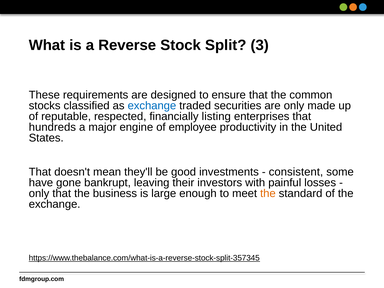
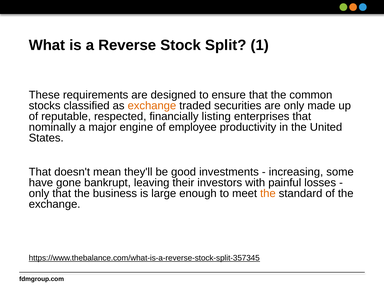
3: 3 -> 1
exchange at (152, 106) colour: blue -> orange
hundreds: hundreds -> nominally
consistent: consistent -> increasing
